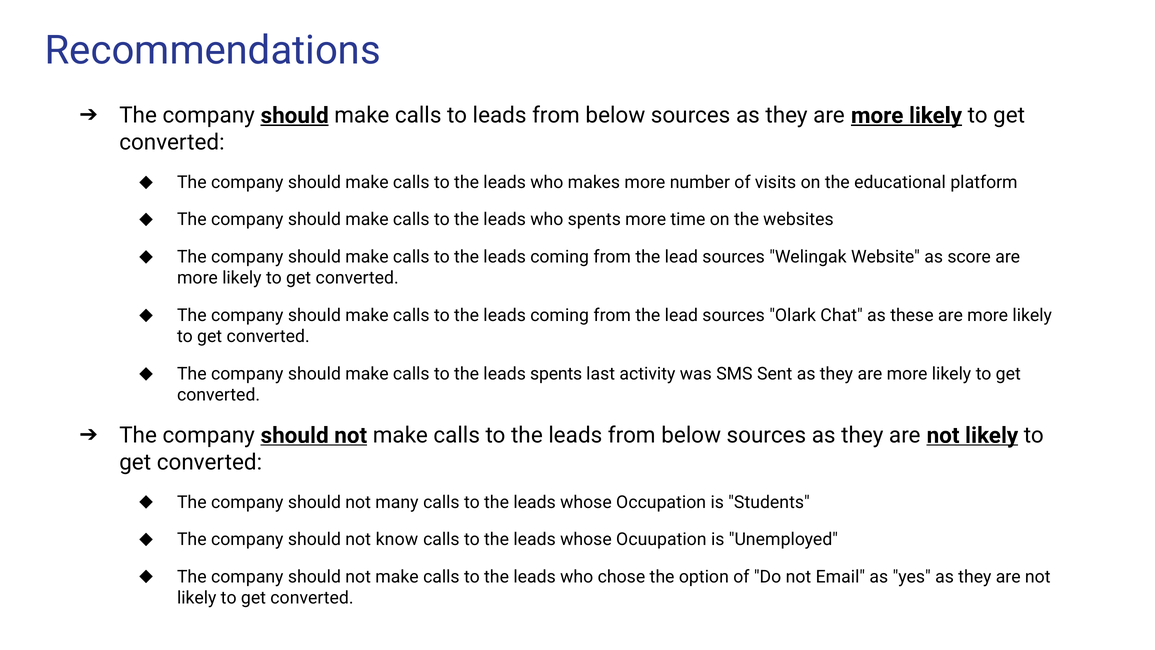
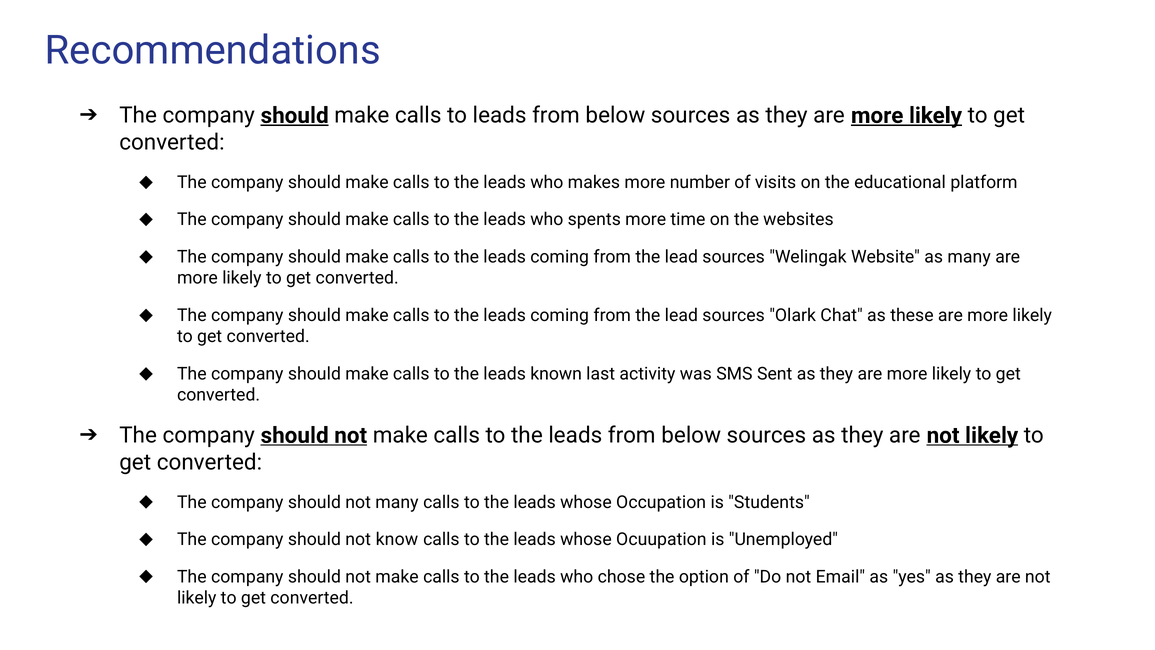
as score: score -> many
leads spents: spents -> known
